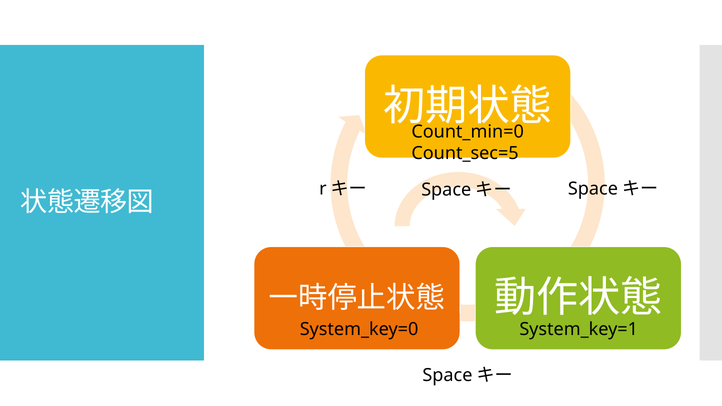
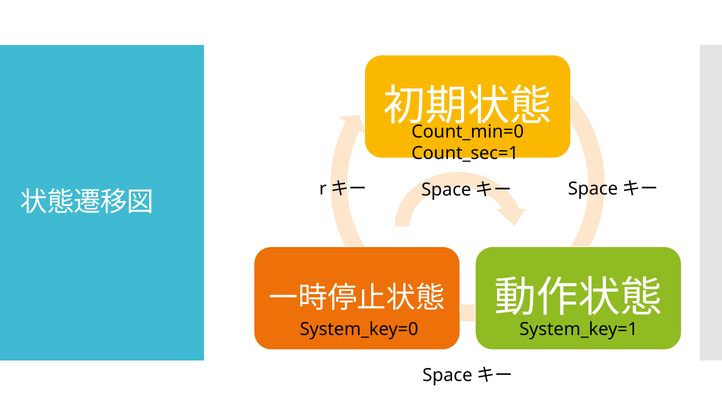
Count_sec=5: Count_sec=5 -> Count_sec=1
